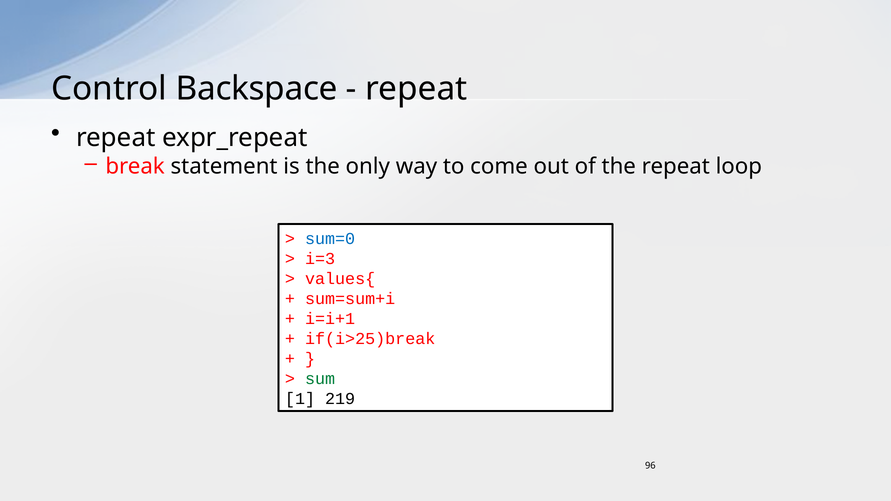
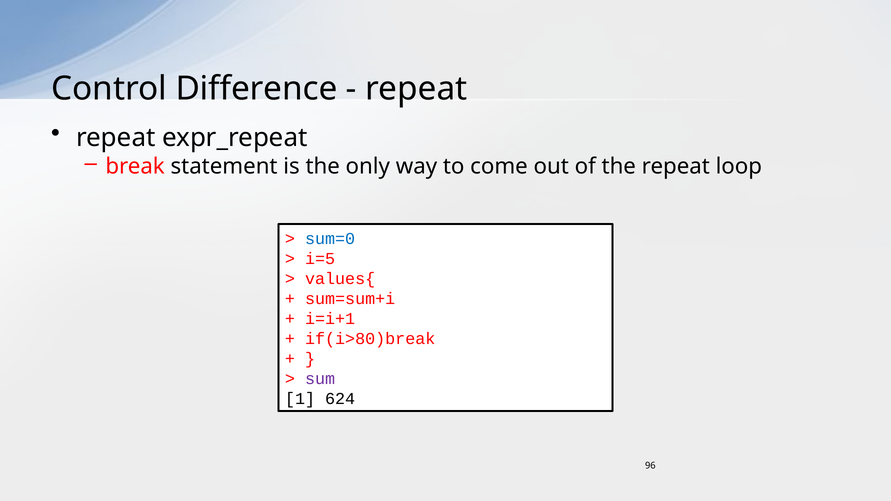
Backspace: Backspace -> Difference
i=3: i=3 -> i=5
if(i>25)break: if(i>25)break -> if(i>80)break
sum colour: green -> purple
219: 219 -> 624
